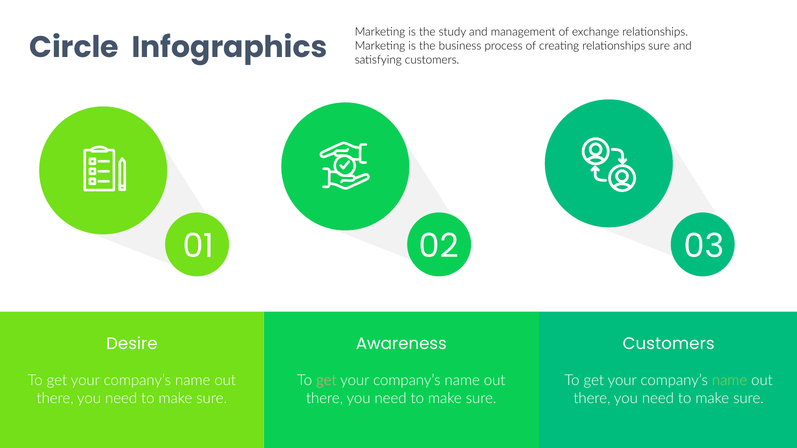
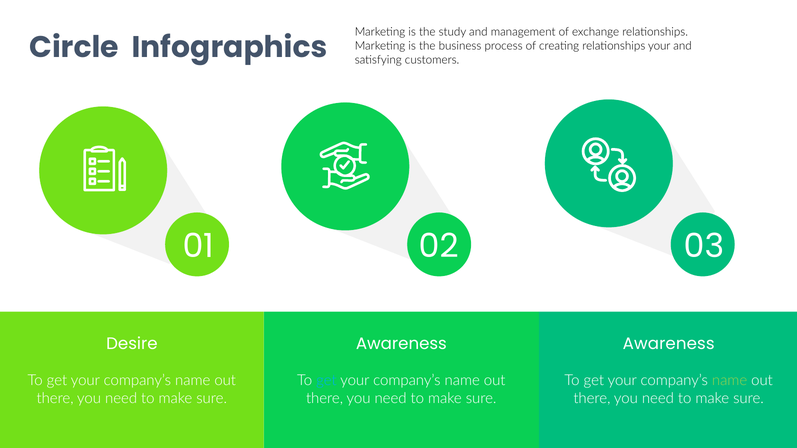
relationships sure: sure -> your
Customers at (669, 344): Customers -> Awareness
get at (326, 381) colour: pink -> light blue
